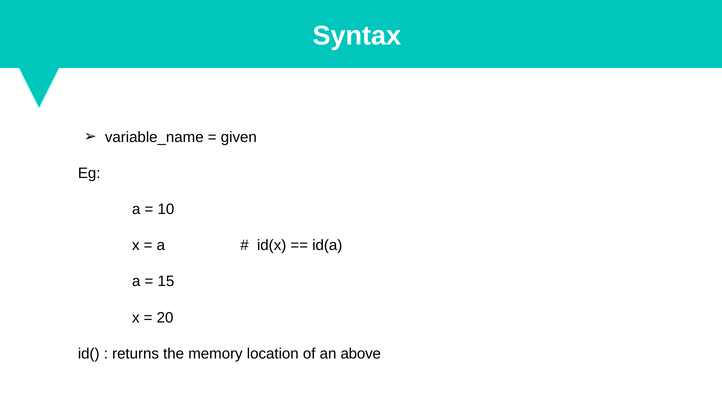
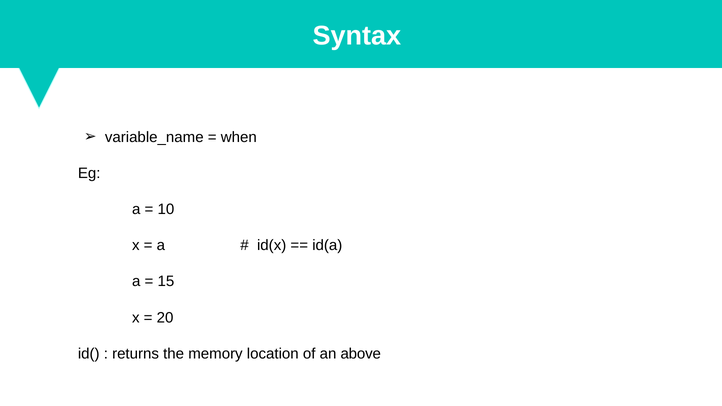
given: given -> when
